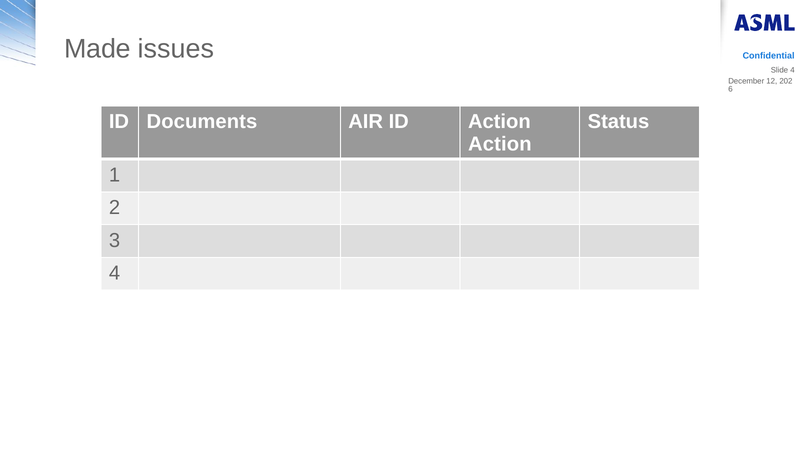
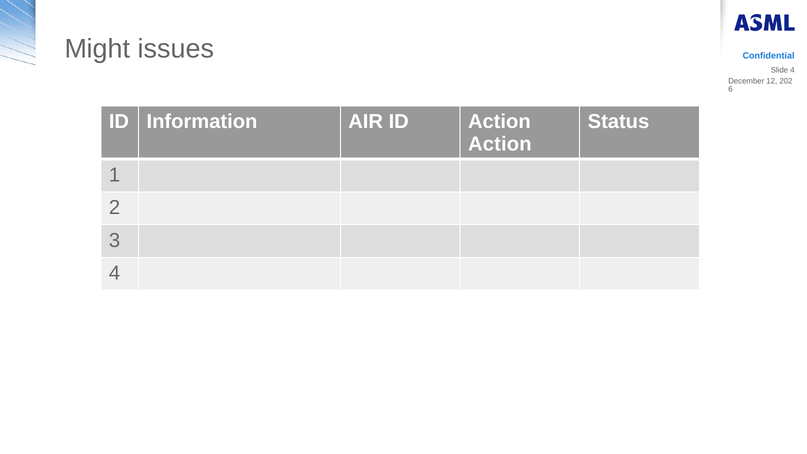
Made: Made -> Might
Documents: Documents -> Information
